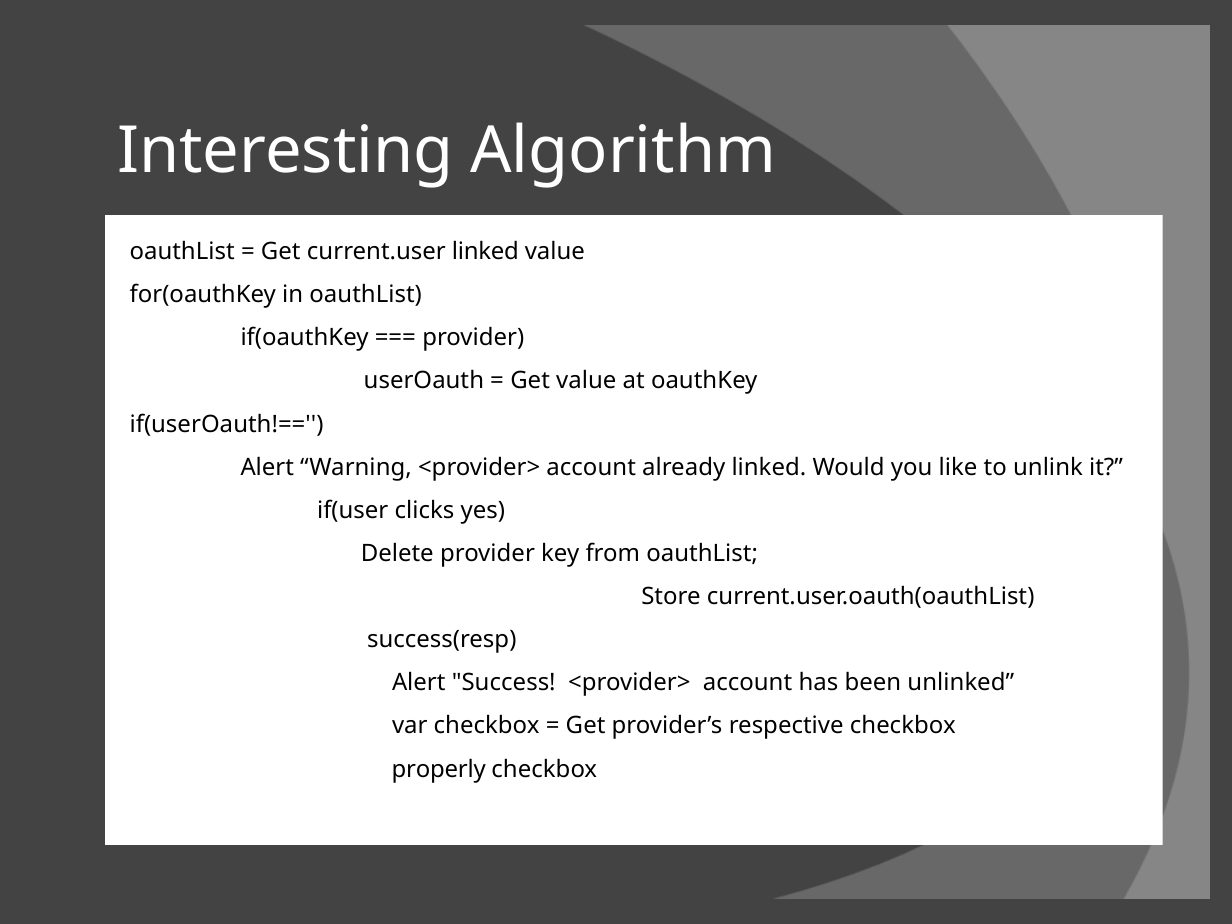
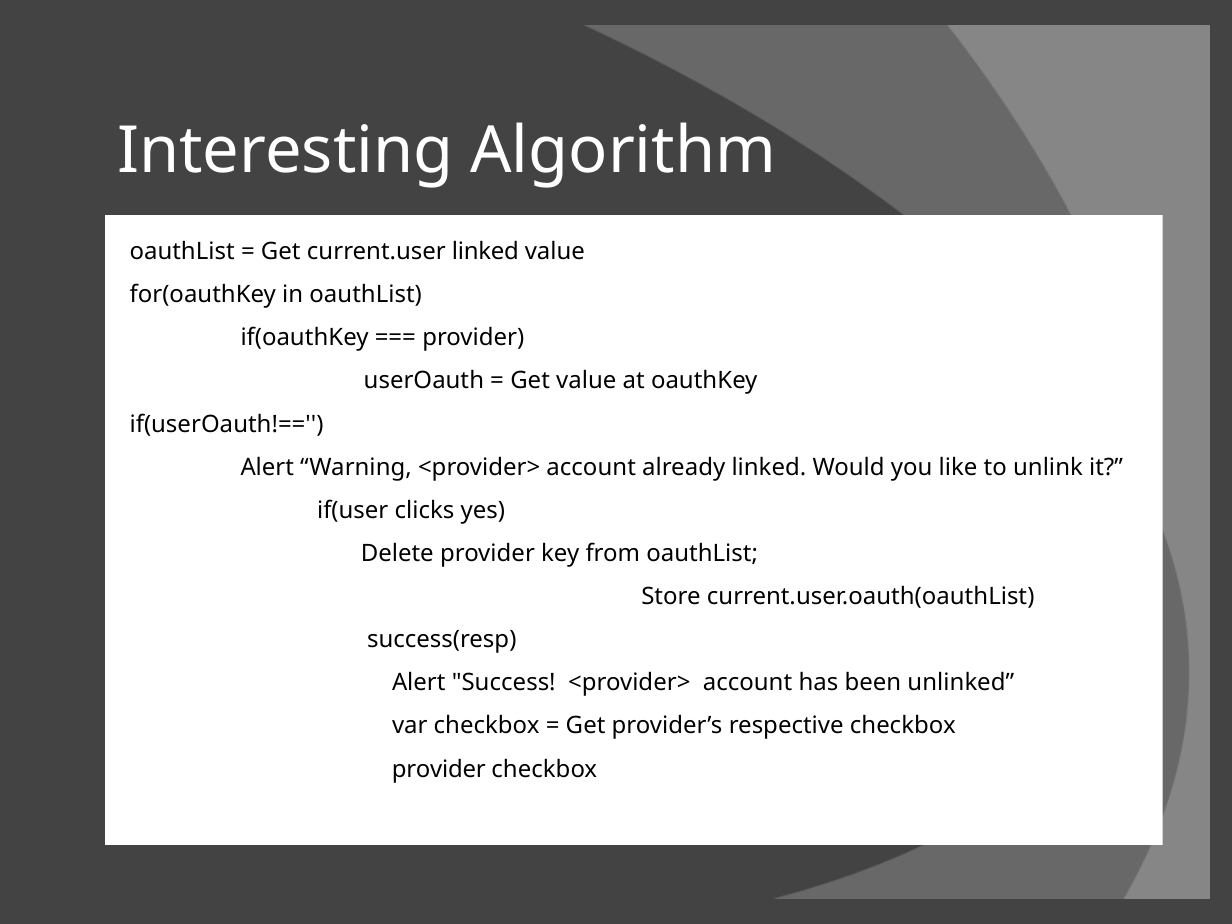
properly at (439, 769): properly -> provider
